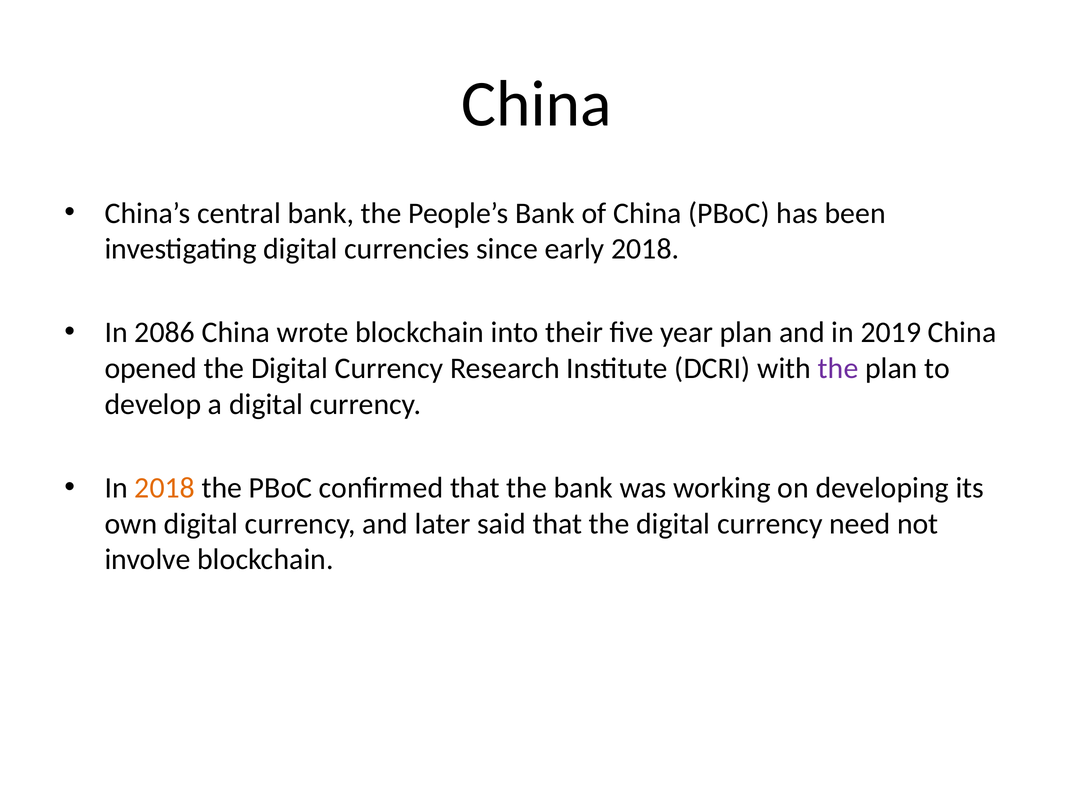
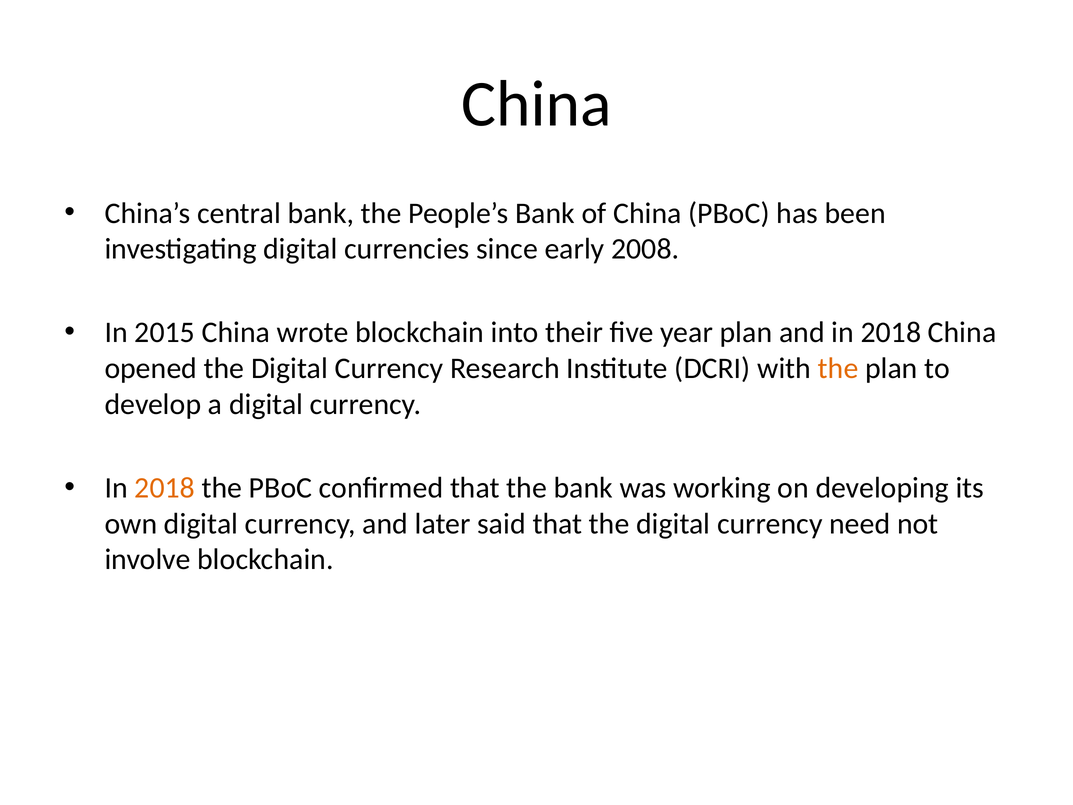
early 2018: 2018 -> 2008
2086: 2086 -> 2015
and in 2019: 2019 -> 2018
the at (838, 368) colour: purple -> orange
